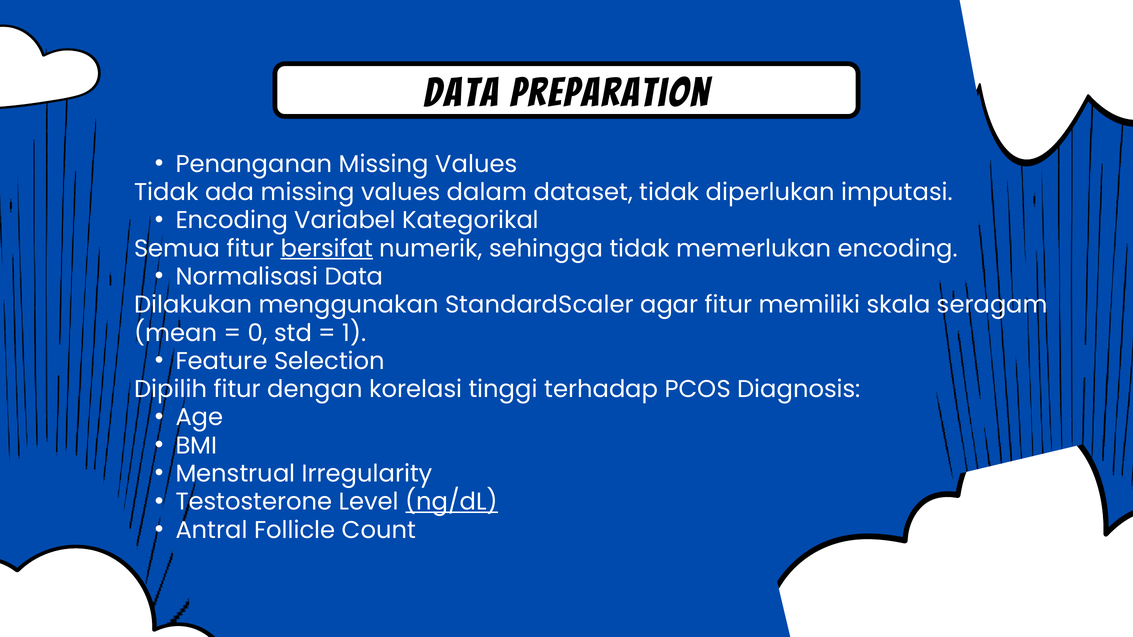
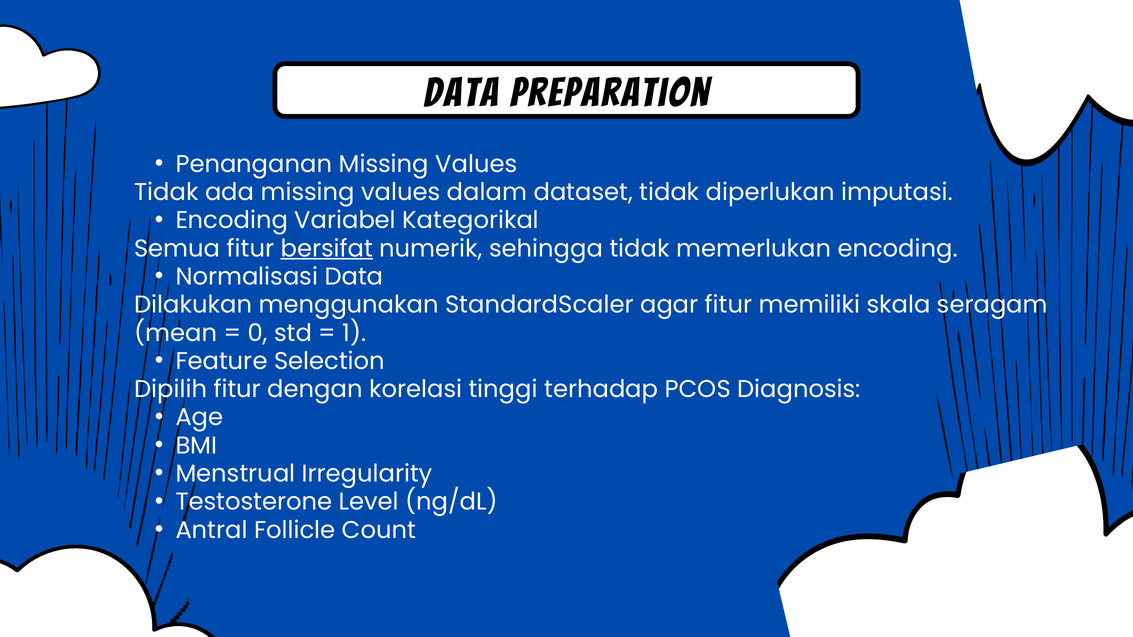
ng/dL underline: present -> none
